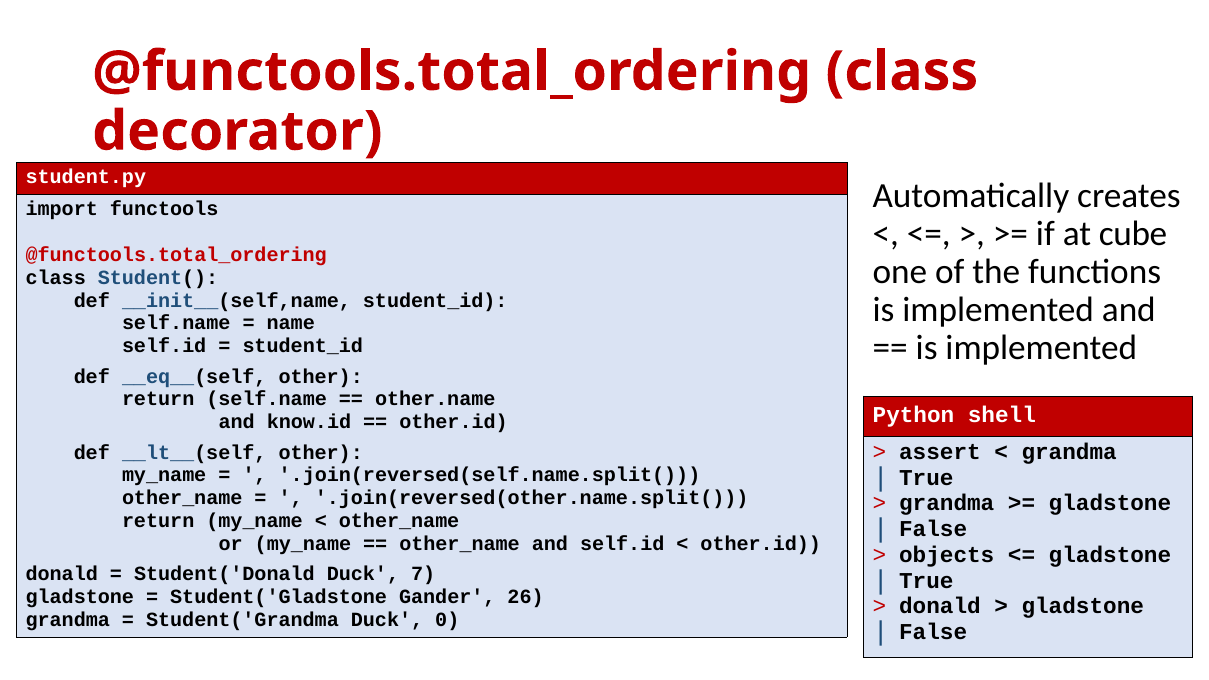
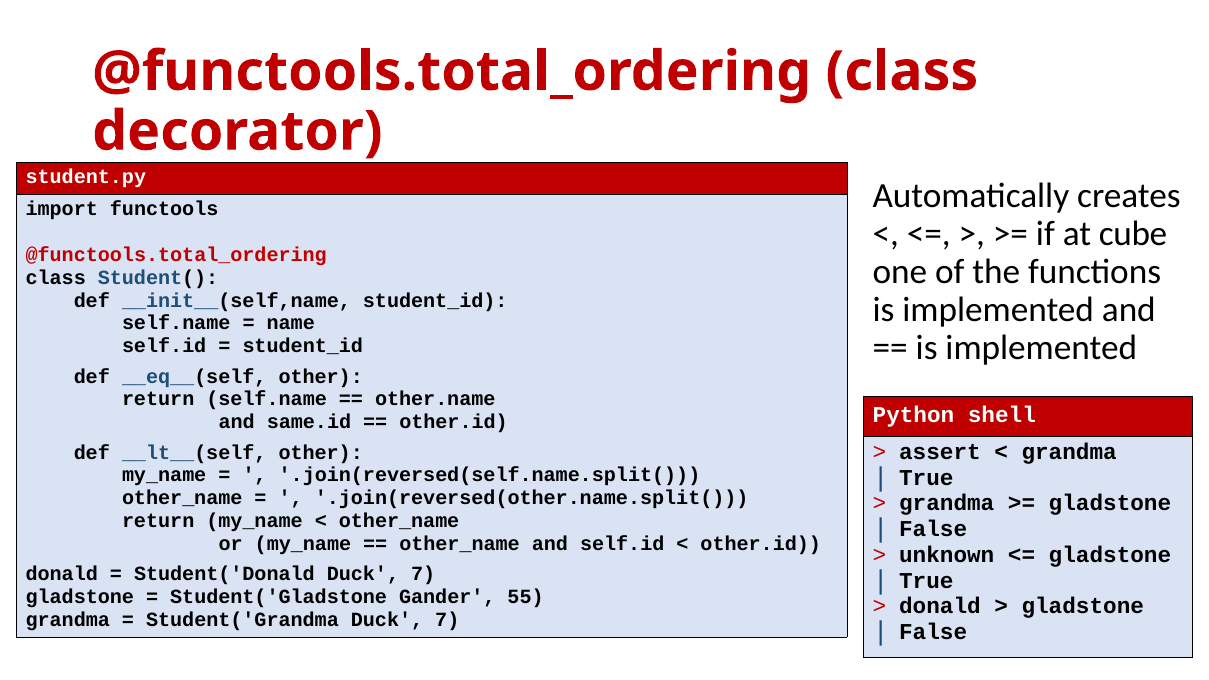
know.id: know.id -> same.id
objects: objects -> unknown
26: 26 -> 55
Student('Grandma Duck 0: 0 -> 7
